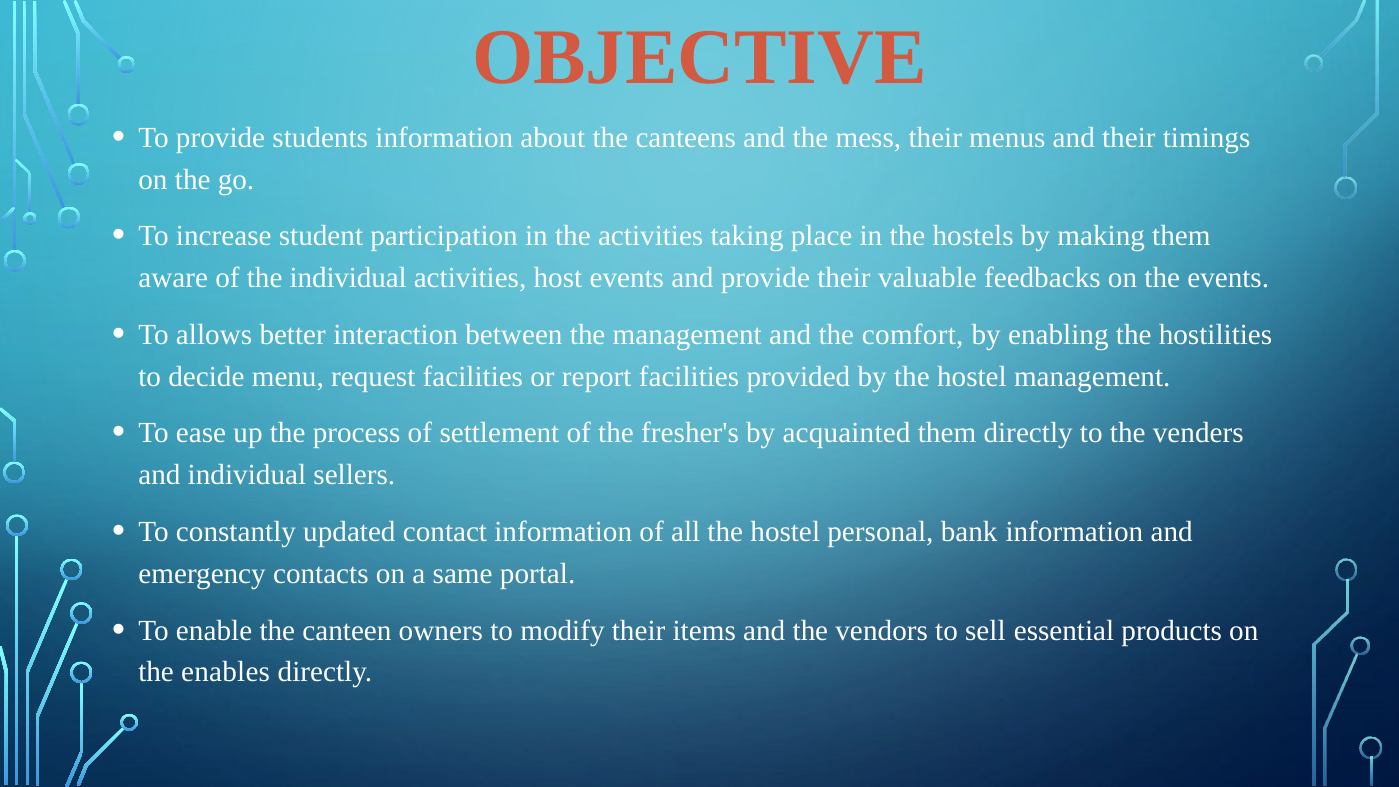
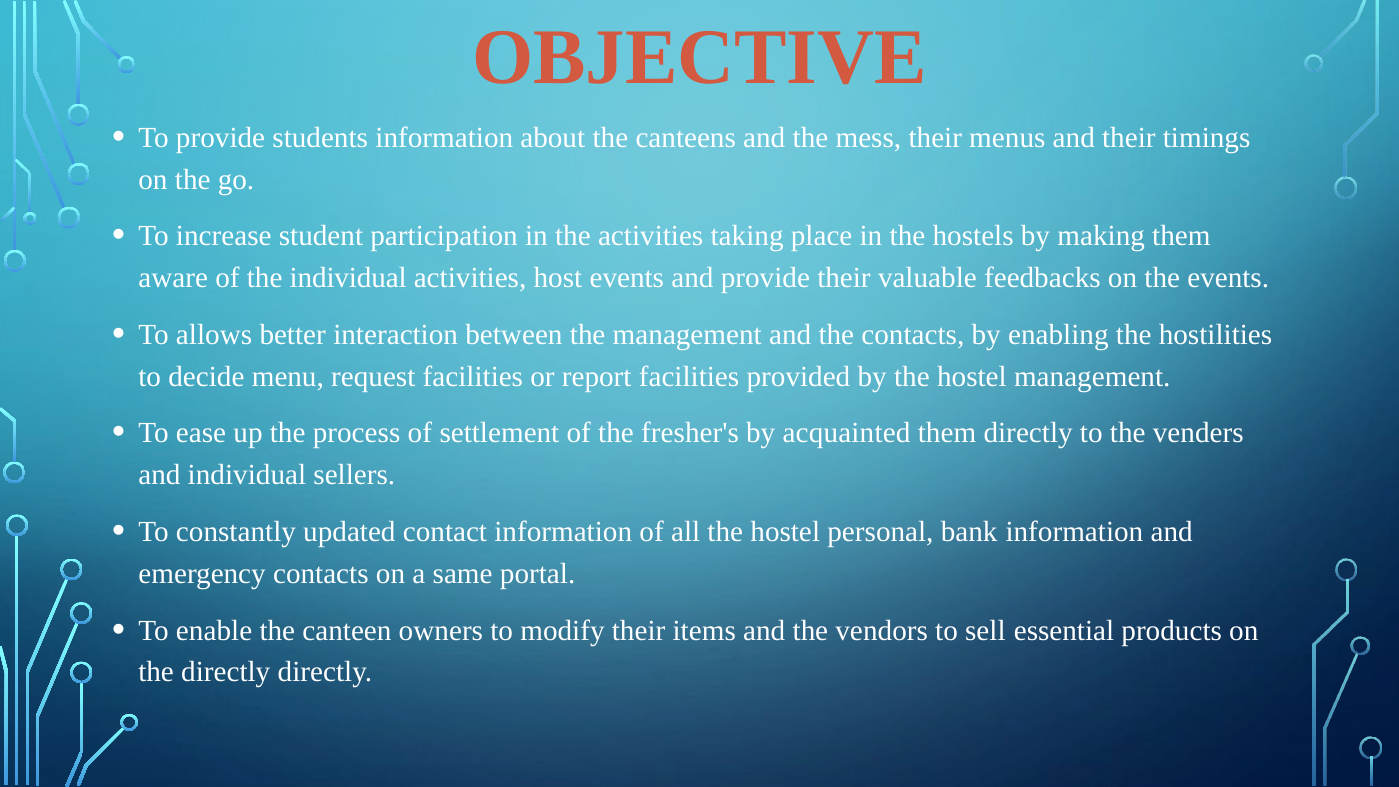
the comfort: comfort -> contacts
the enables: enables -> directly
